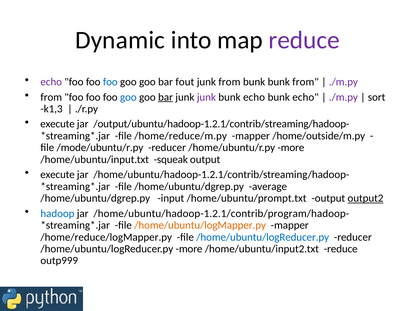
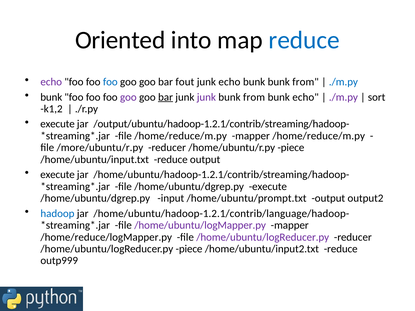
Dynamic: Dynamic -> Oriented
reduce at (304, 40) colour: purple -> blue
junk from: from -> echo
./m.py at (343, 82) colour: purple -> blue
from at (51, 97): from -> bunk
goo at (128, 97) colour: blue -> purple
echo at (254, 97): echo -> from
k1,3: k1,3 -> k1,2
mapper /home/outside/m.py: /home/outside/m.py -> /home/reduce/m.py
/mode/ubuntu/r.py: /mode/ubuntu/r.py -> /more/ubuntu/r.py
/home/ubuntu/r.py more: more -> piece
/home/ubuntu/input.txt squeak: squeak -> reduce
/home/ubuntu/dgrep.py average: average -> execute
output2 underline: present -> none
/home/ubuntu/hadoop-1.2.1/contrib/program/hadoop-: /home/ubuntu/hadoop-1.2.1/contrib/program/hadoop- -> /home/ubuntu/hadoop-1.2.1/contrib/language/hadoop-
/home/ubuntu/logMapper.py colour: orange -> purple
/home/ubuntu/logReducer.py at (263, 237) colour: blue -> purple
/home/ubuntu/logReducer.py more: more -> piece
